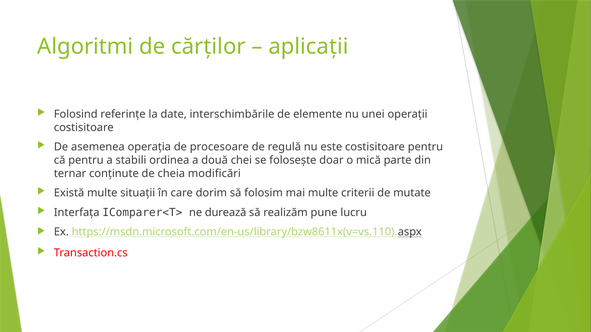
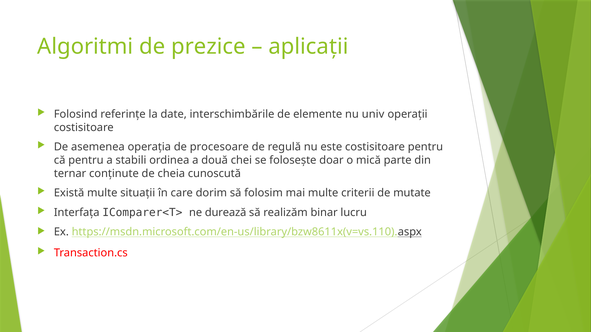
cărților: cărților -> prezice
unei: unei -> univ
modificări: modificări -> cunoscută
pune: pune -> binar
